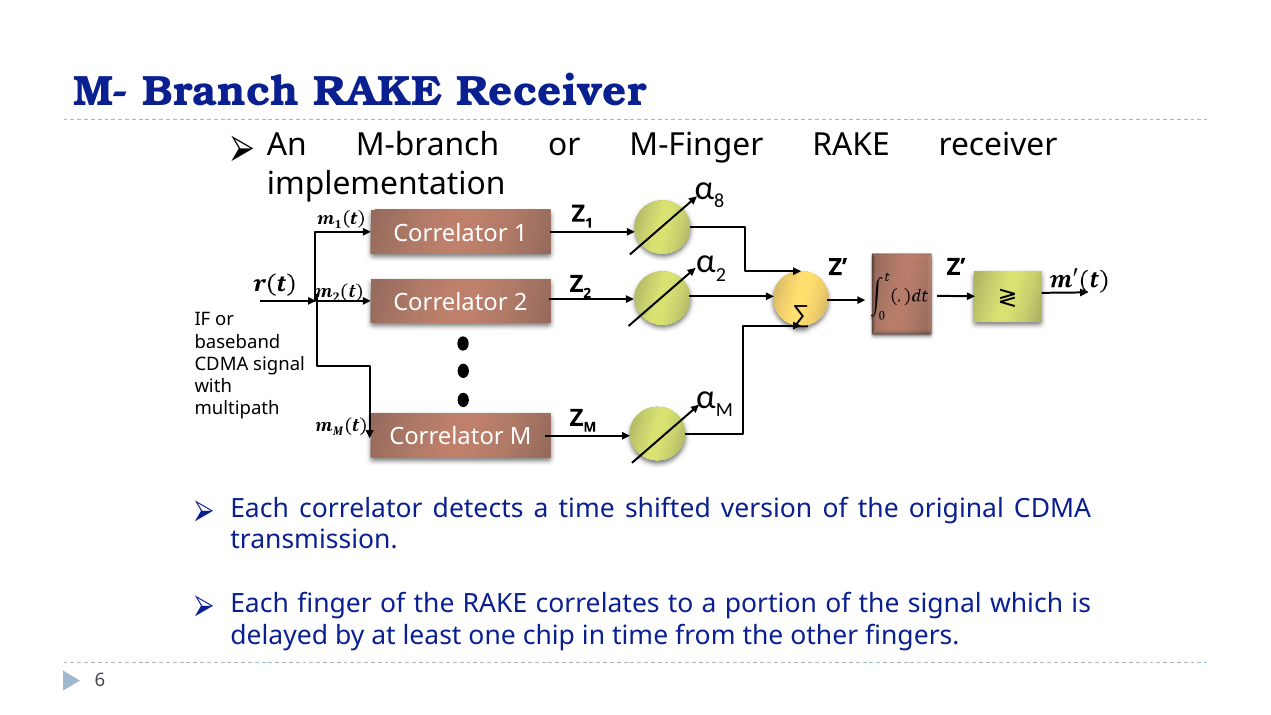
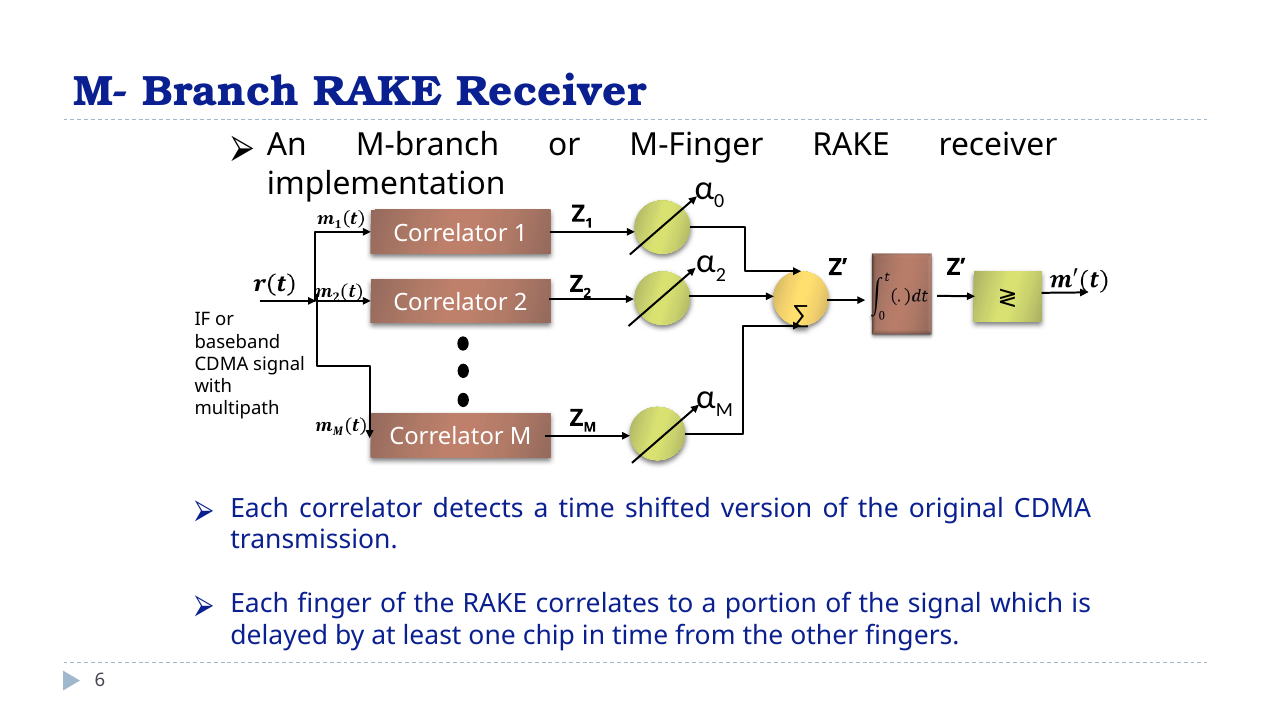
8: 8 -> 0
